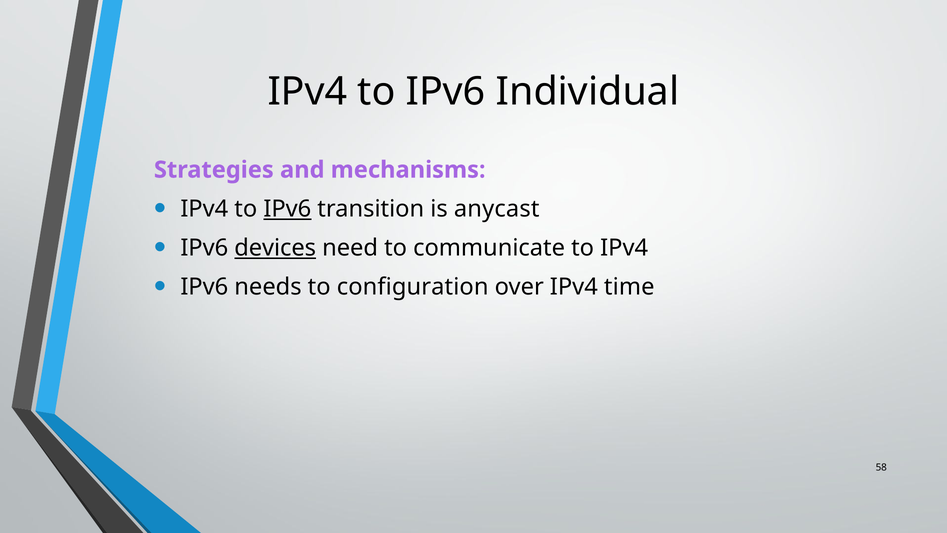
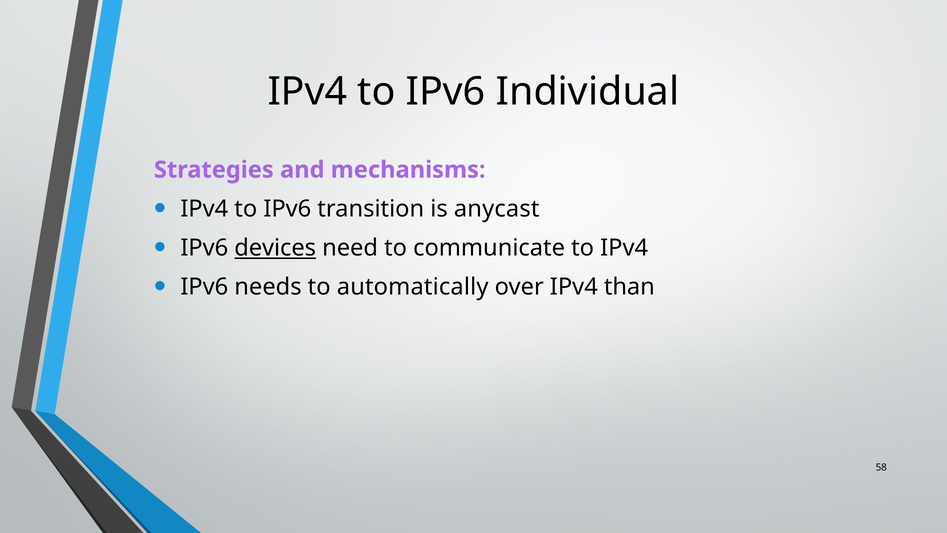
IPv6 at (287, 209) underline: present -> none
configuration: configuration -> automatically
time: time -> than
